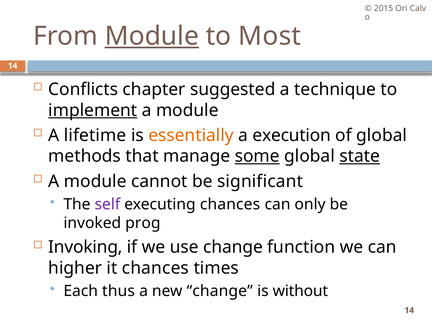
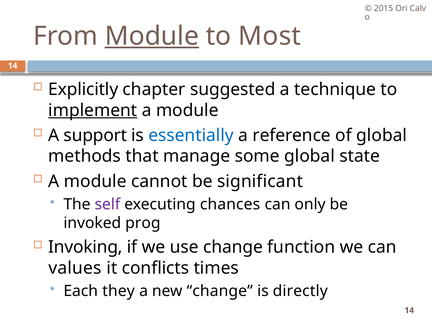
Conflicts: Conflicts -> Explicitly
lifetime: lifetime -> support
essentially colour: orange -> blue
execution: execution -> reference
some underline: present -> none
state underline: present -> none
higher: higher -> values
it chances: chances -> conflicts
thus: thus -> they
without: without -> directly
